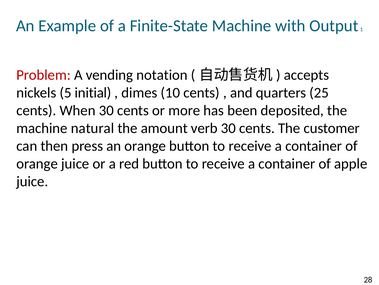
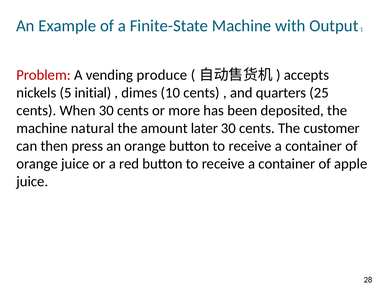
notation: notation -> produce
verb: verb -> later
